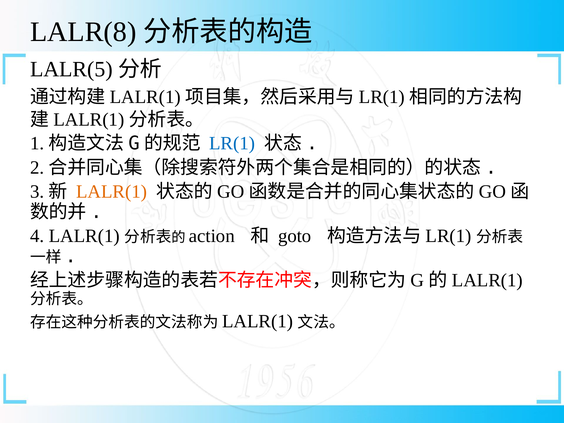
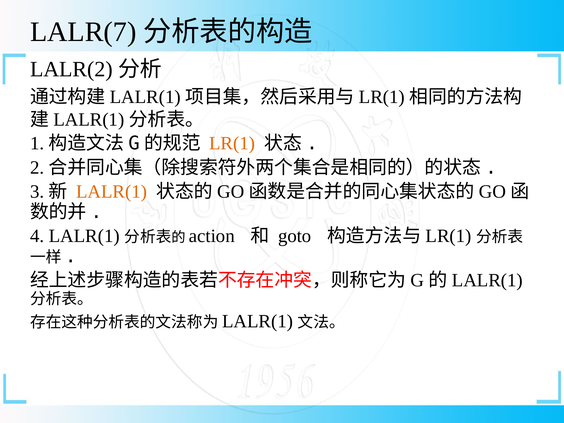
LALR(8: LALR(8 -> LALR(7
LALR(5: LALR(5 -> LALR(2
LR(1 colour: blue -> orange
